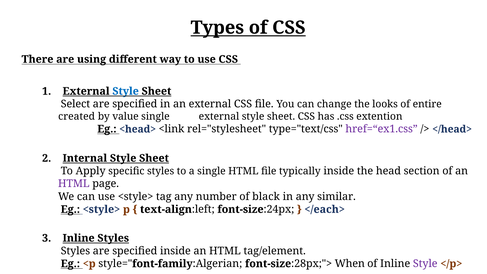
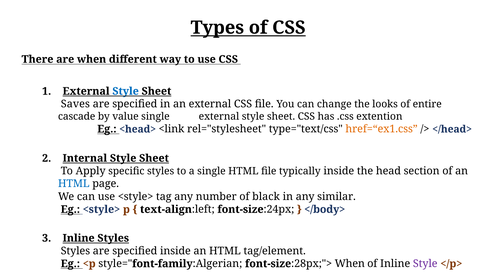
are using: using -> when
Select: Select -> Saves
created: created -> cascade
href=“ex1.css colour: purple -> orange
HTML at (74, 184) colour: purple -> blue
</each>: </each> -> </body>
